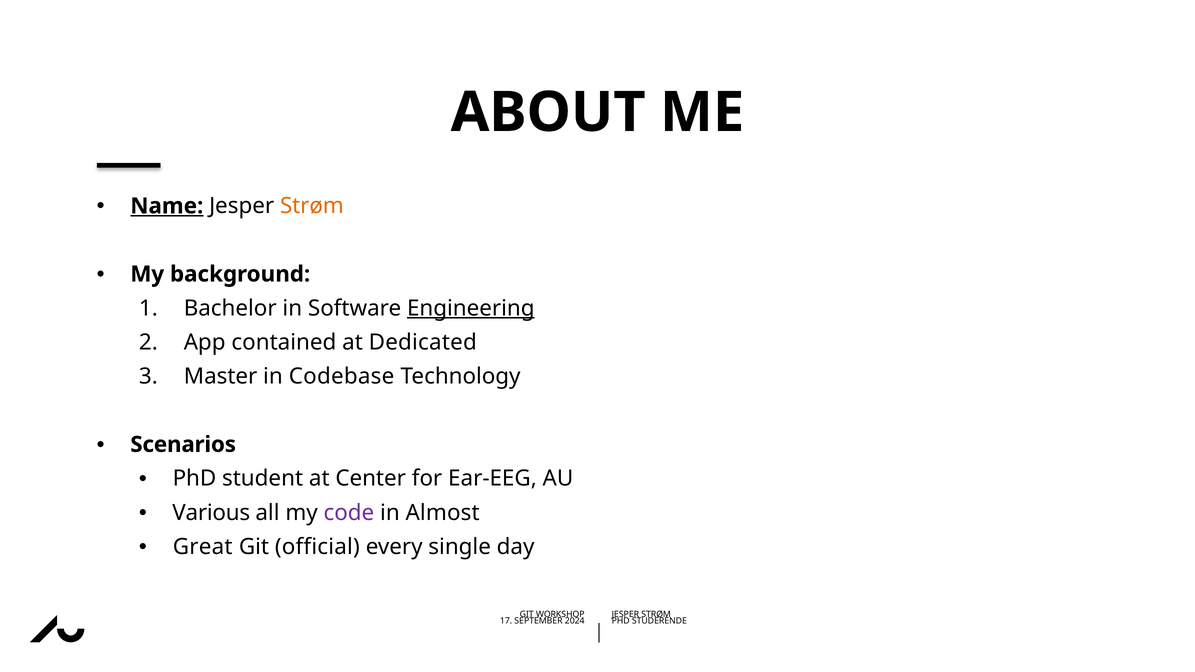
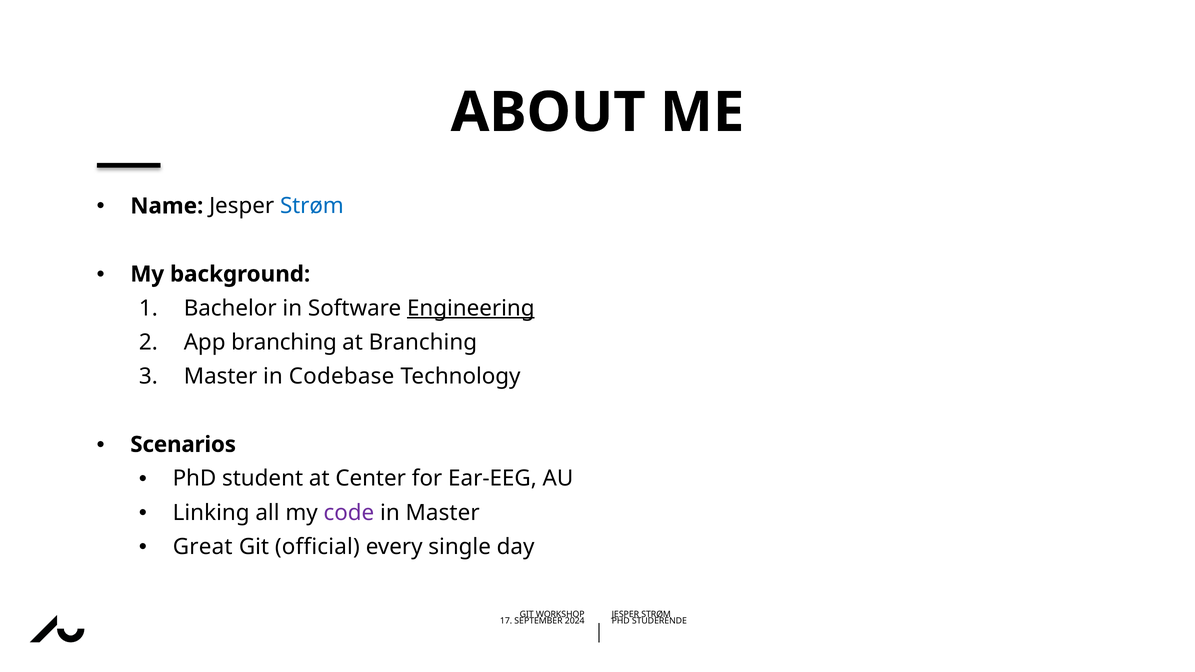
Name underline: present -> none
Strøm at (312, 206) colour: orange -> blue
App contained: contained -> branching
at Dedicated: Dedicated -> Branching
Various: Various -> Linking
in Almost: Almost -> Master
